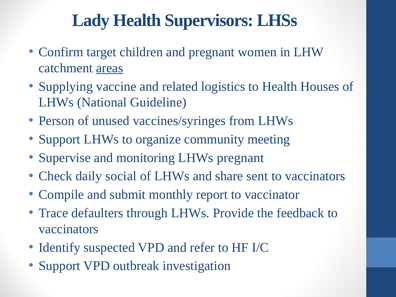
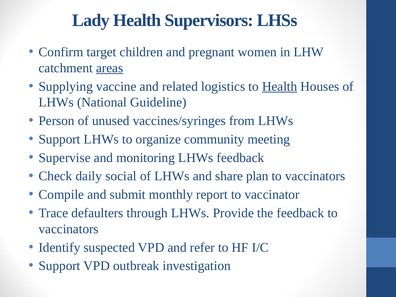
Health at (280, 86) underline: none -> present
LHWs pregnant: pregnant -> feedback
sent: sent -> plan
